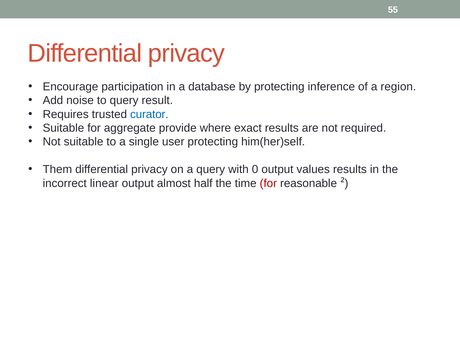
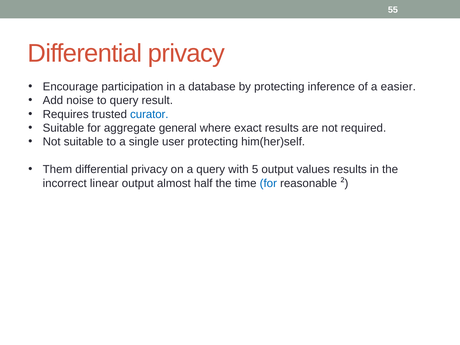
region: region -> easier
provide: provide -> general
0: 0 -> 5
for at (268, 183) colour: red -> blue
